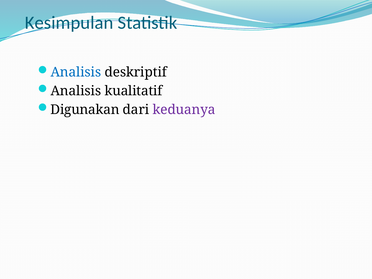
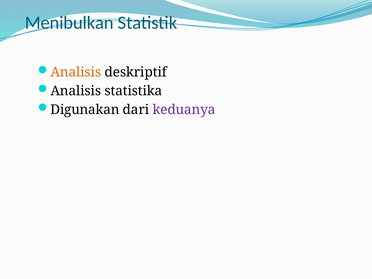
Kesimpulan: Kesimpulan -> Menibulkan
Analisis at (76, 72) colour: blue -> orange
kualitatif: kualitatif -> statistika
